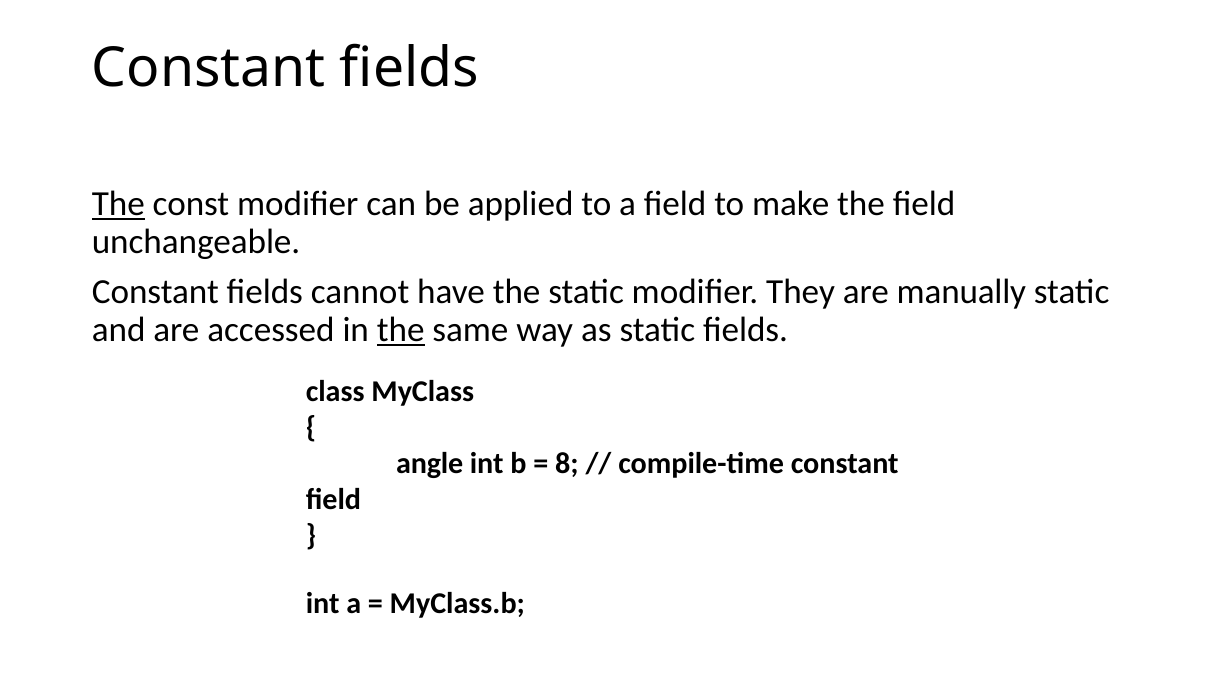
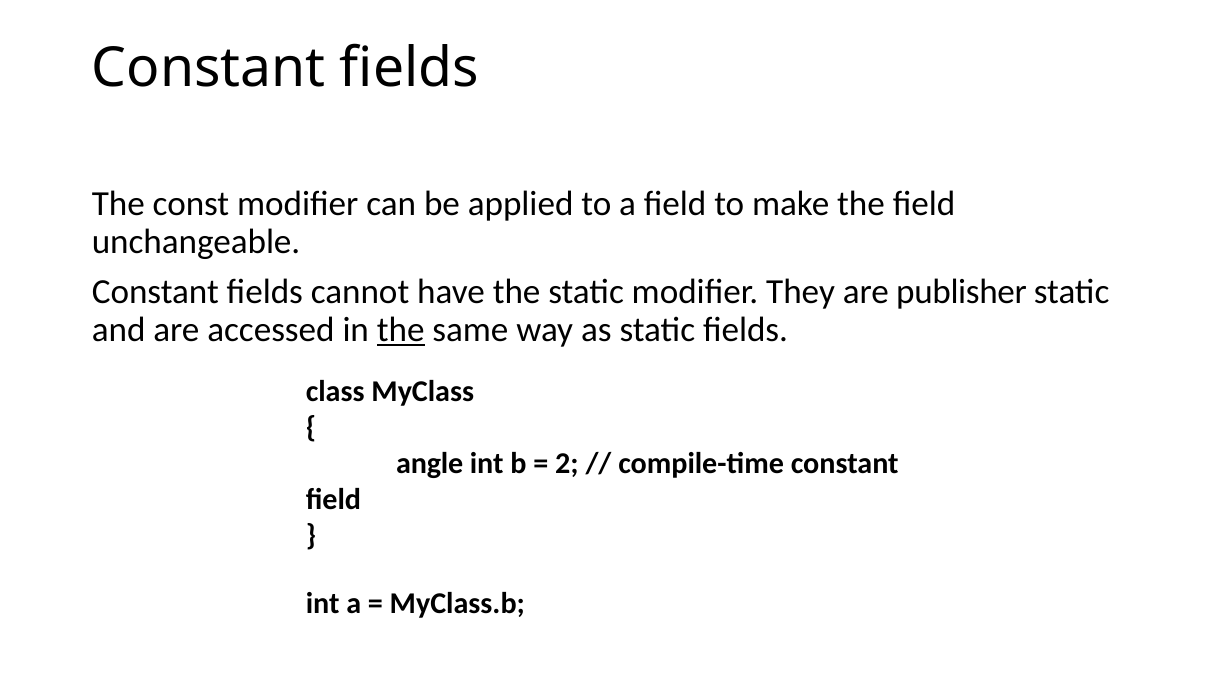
The at (118, 204) underline: present -> none
manually: manually -> publisher
8: 8 -> 2
